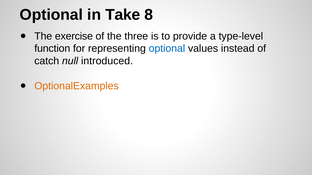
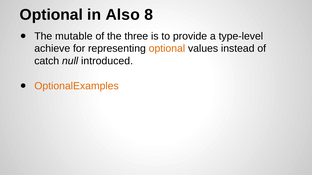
Take: Take -> Also
exercise: exercise -> mutable
function: function -> achieve
optional at (167, 49) colour: blue -> orange
